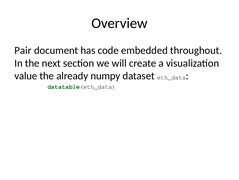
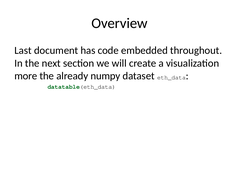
Pair: Pair -> Last
value: value -> more
